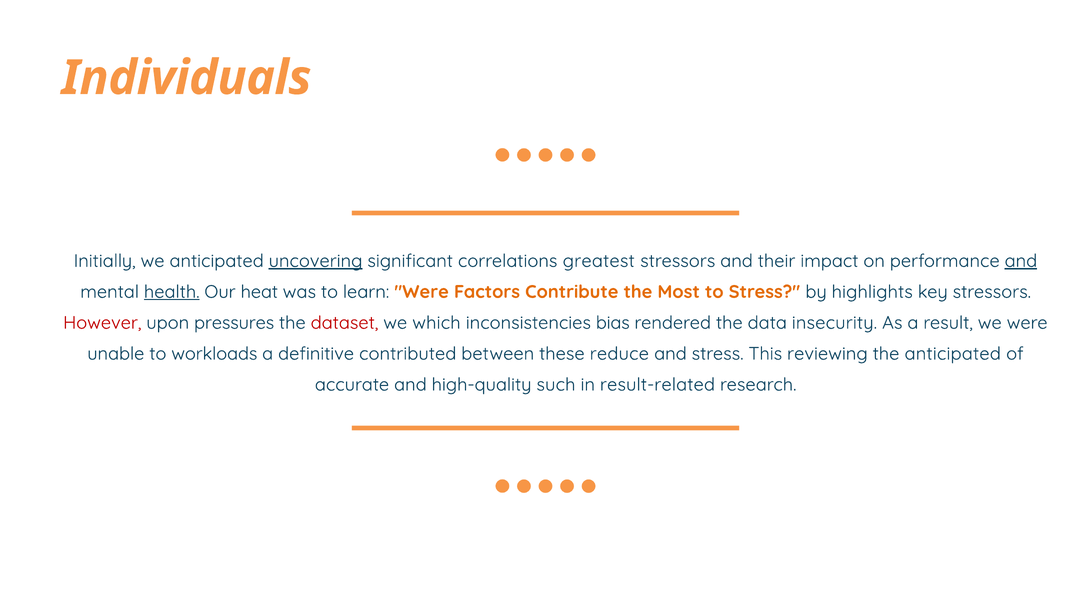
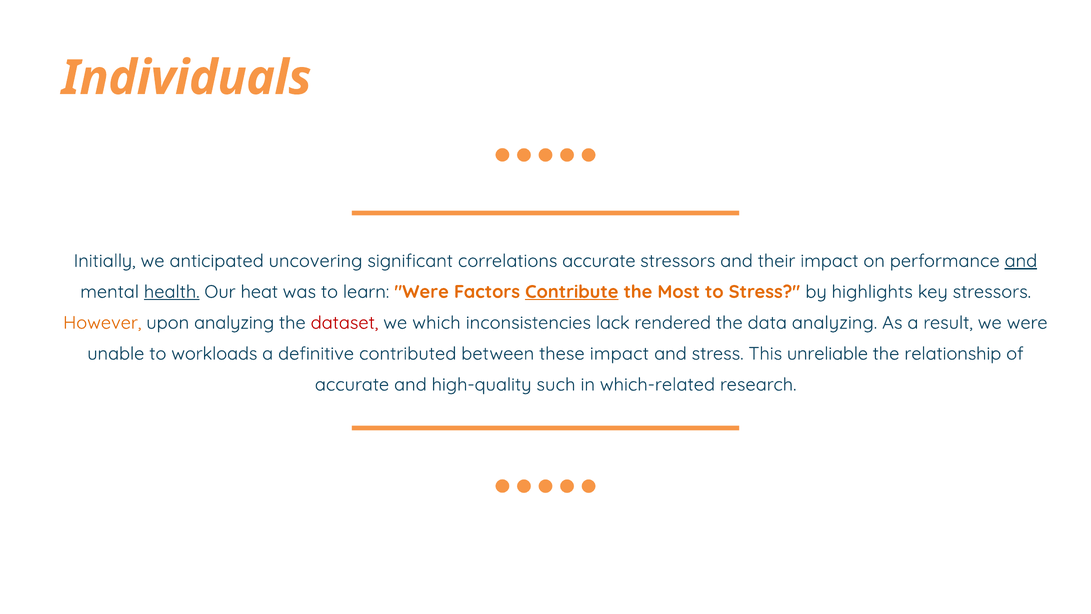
uncovering underline: present -> none
correlations greatest: greatest -> accurate
Contribute underline: none -> present
However colour: red -> orange
upon pressures: pressures -> analyzing
bias: bias -> lack
data insecurity: insecurity -> analyzing
these reduce: reduce -> impact
reviewing: reviewing -> unreliable
the anticipated: anticipated -> relationship
result-related: result-related -> which-related
